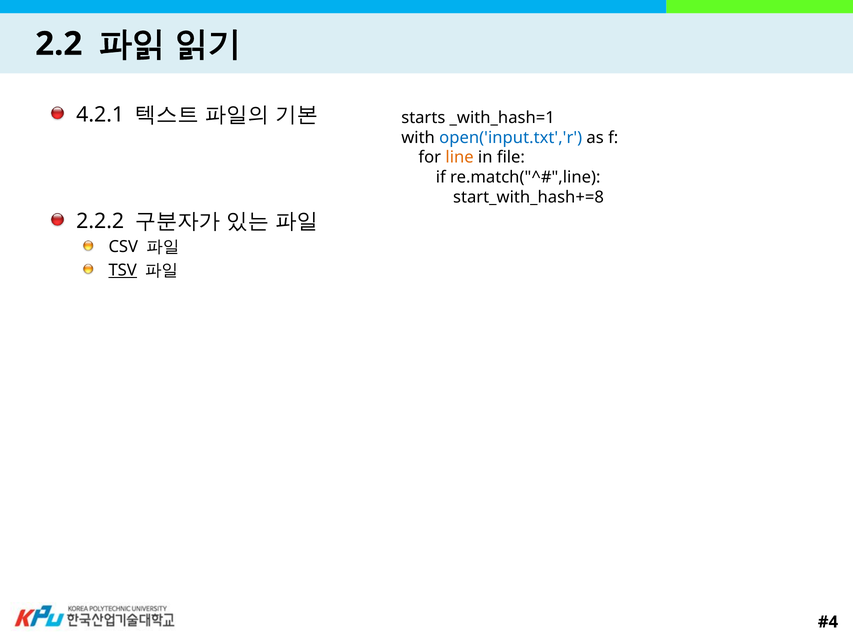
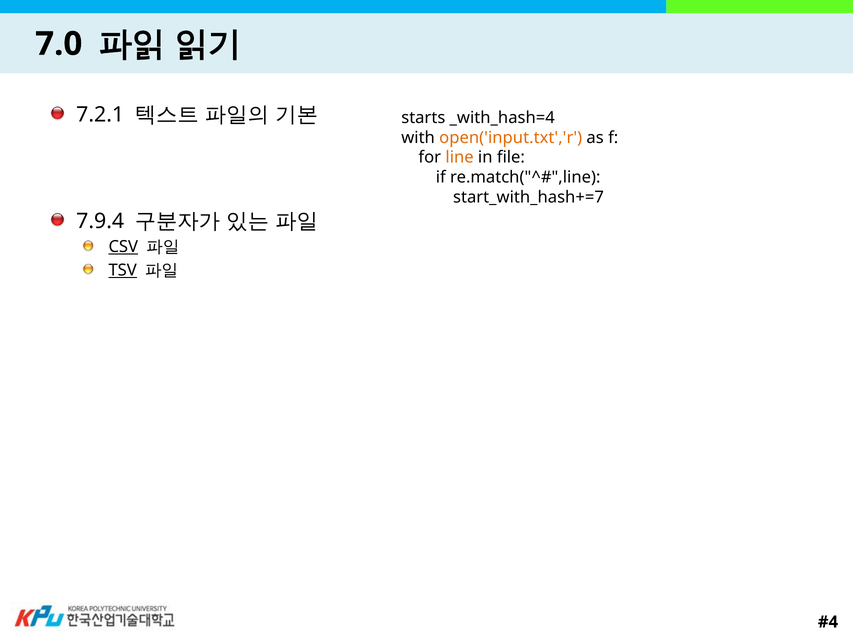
2.2: 2.2 -> 7.0
4.2.1: 4.2.1 -> 7.2.1
_with_hash=1: _with_hash=1 -> _with_hash=4
open('input.txt','r colour: blue -> orange
start_with_hash+=8: start_with_hash+=8 -> start_with_hash+=7
2.2.2: 2.2.2 -> 7.9.4
CSV underline: none -> present
